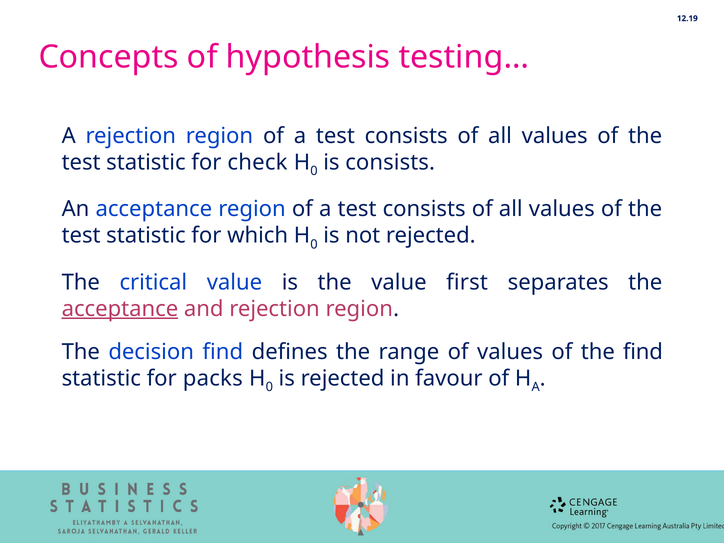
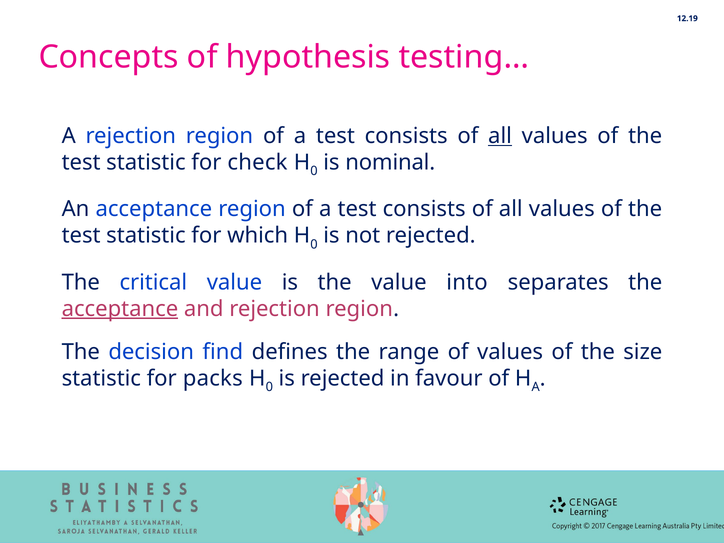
all at (500, 136) underline: none -> present
is consists: consists -> nominal
first: first -> into
the find: find -> size
